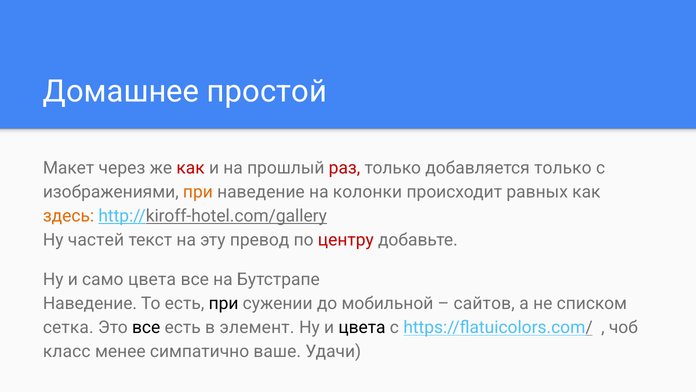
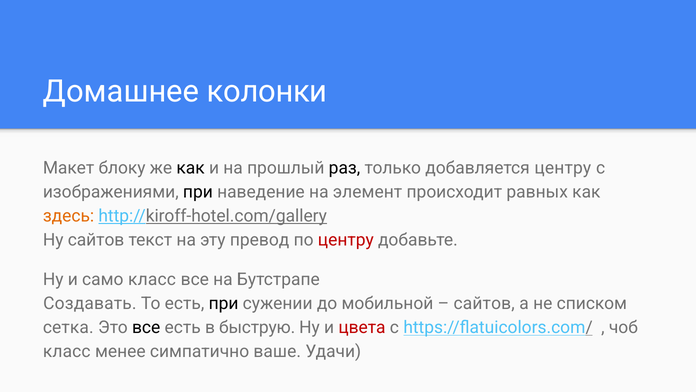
простой: простой -> колонки
через: через -> блоку
как at (191, 168) colour: red -> black
раз colour: red -> black
добавляется только: только -> центру
при at (198, 192) colour: orange -> black
колонки: колонки -> элемент
Ну частей: частей -> сайтов
само цвета: цвета -> класс
Наведение at (90, 303): Наведение -> Создавать
элемент: элемент -> быструю
цвета at (362, 327) colour: black -> red
